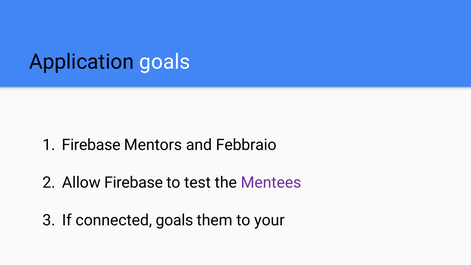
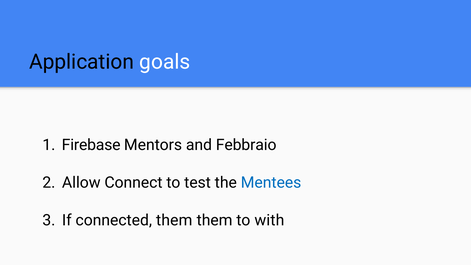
Allow Firebase: Firebase -> Connect
Mentees colour: purple -> blue
connected goals: goals -> them
your: your -> with
